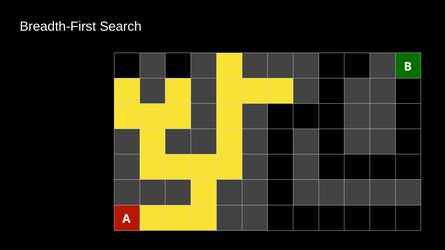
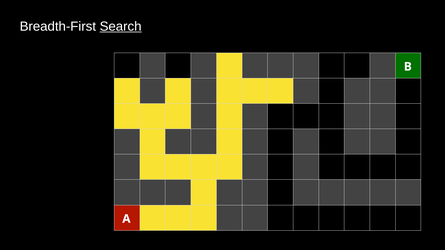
Search underline: none -> present
